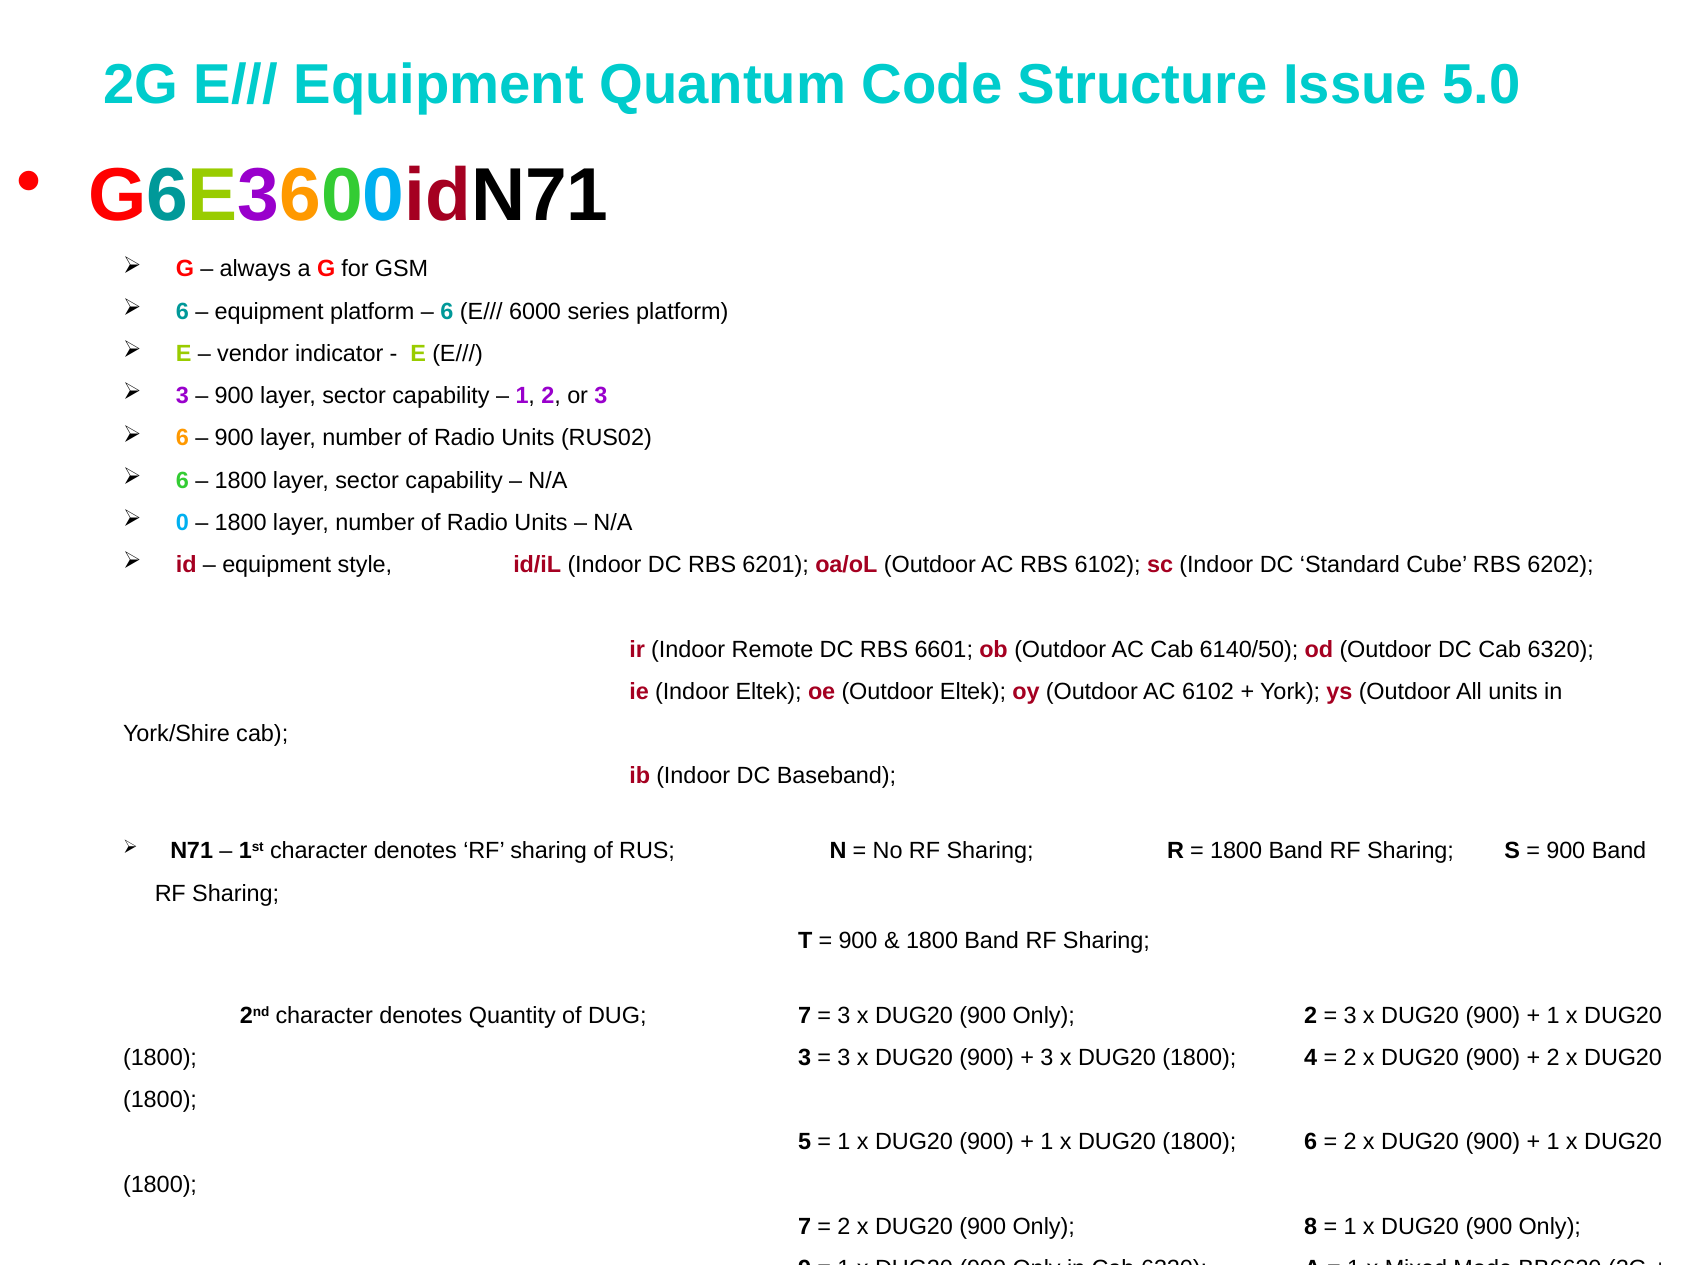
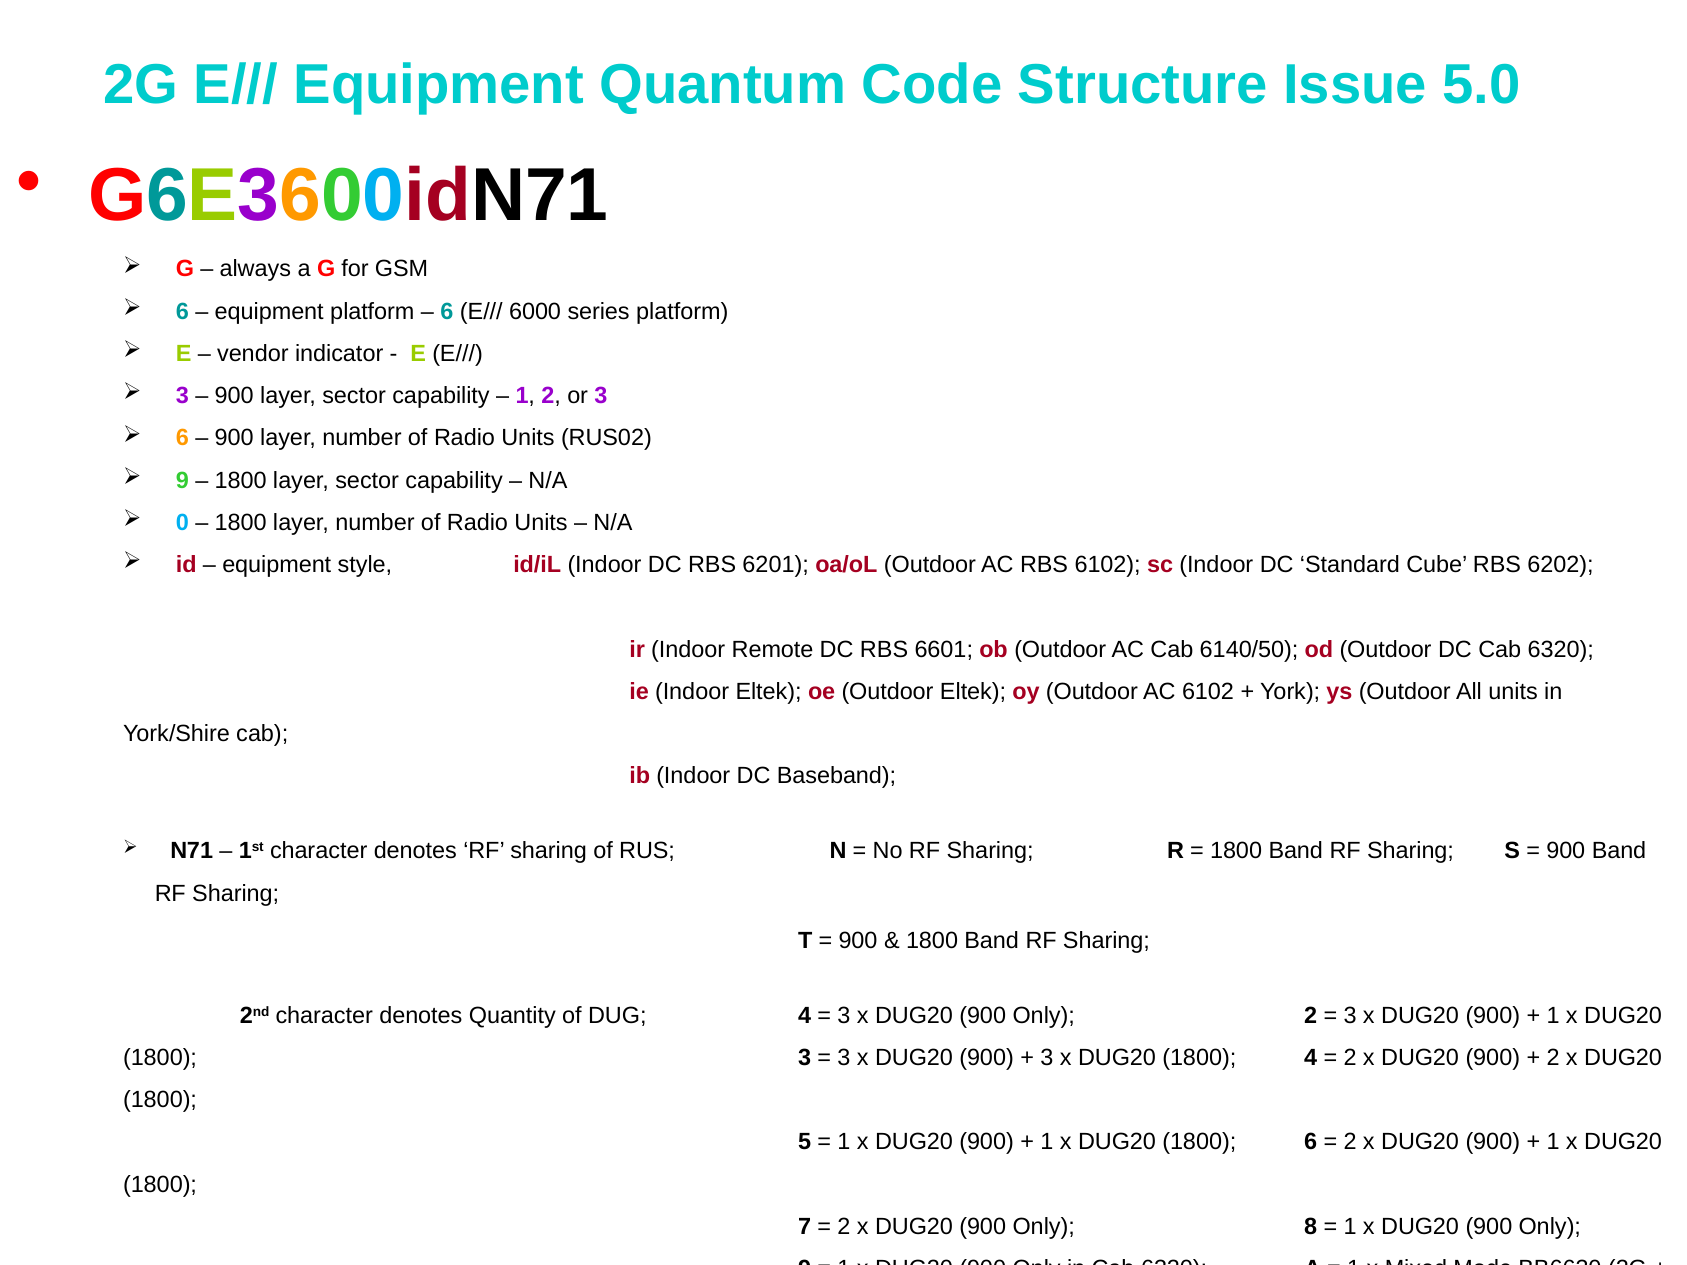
6 at (182, 480): 6 -> 9
DUG 7: 7 -> 4
